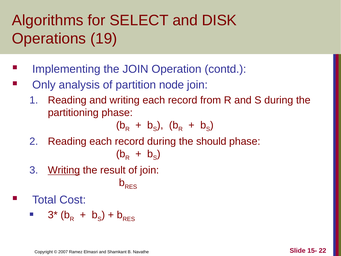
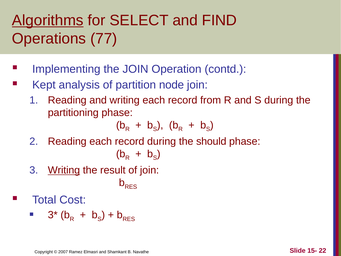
Algorithms underline: none -> present
DISK: DISK -> FIND
19: 19 -> 77
Only: Only -> Kept
